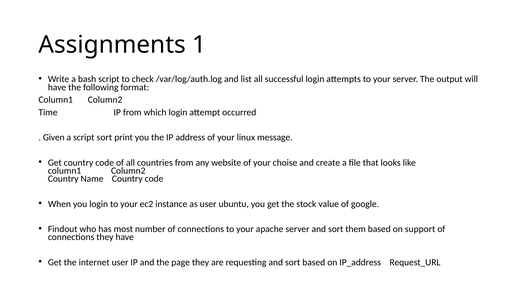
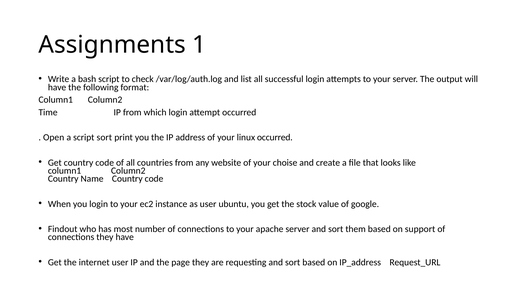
Given: Given -> Open
linux message: message -> occurred
